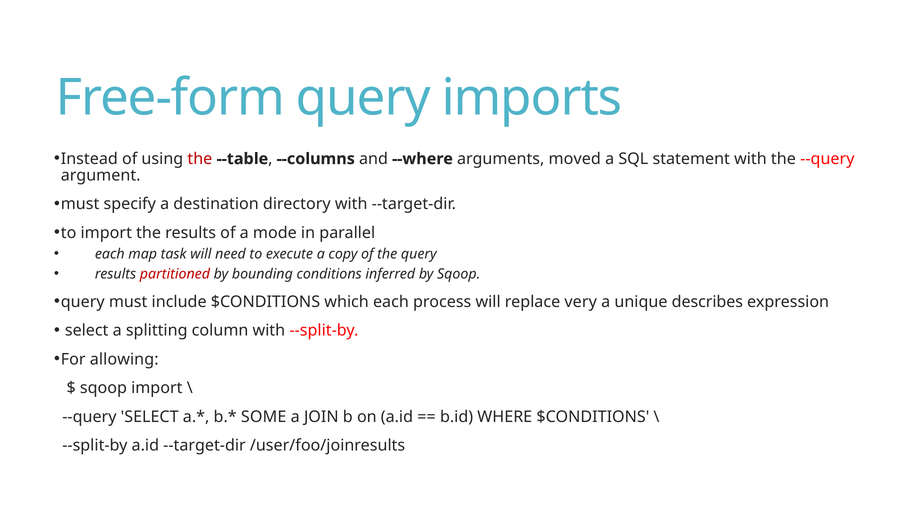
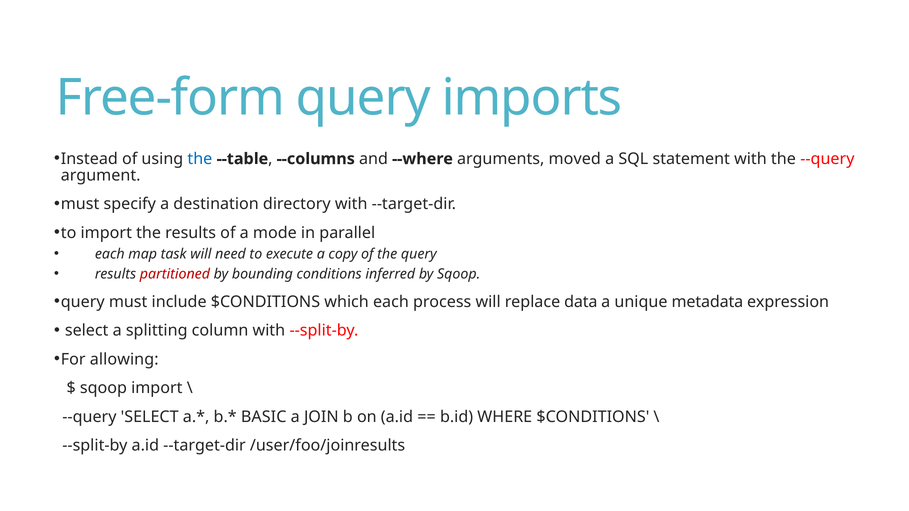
the at (200, 159) colour: red -> blue
very: very -> data
describes: describes -> metadata
SOME: SOME -> BASIC
